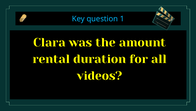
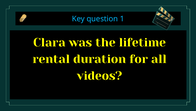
amount: amount -> lifetime
